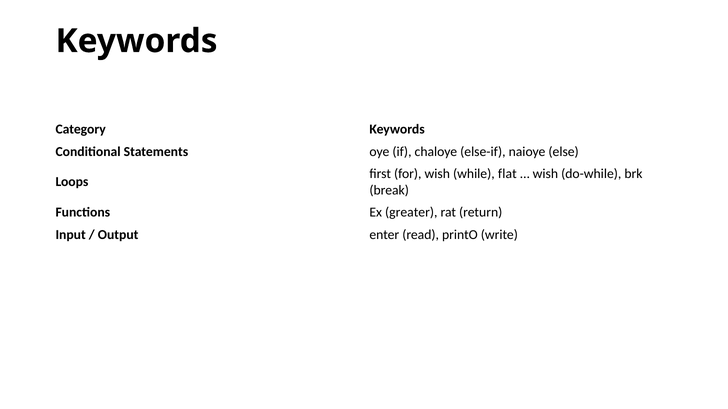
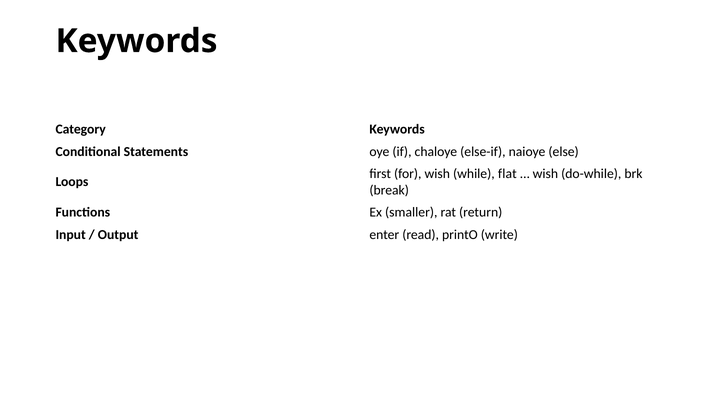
greater: greater -> smaller
